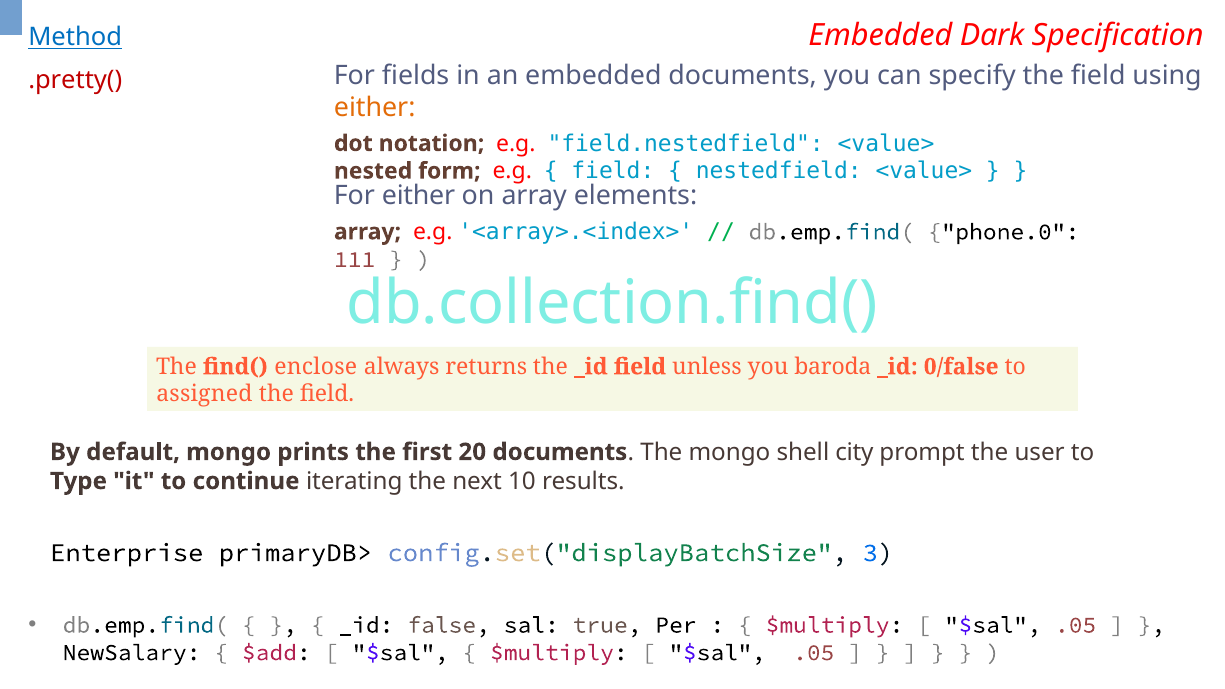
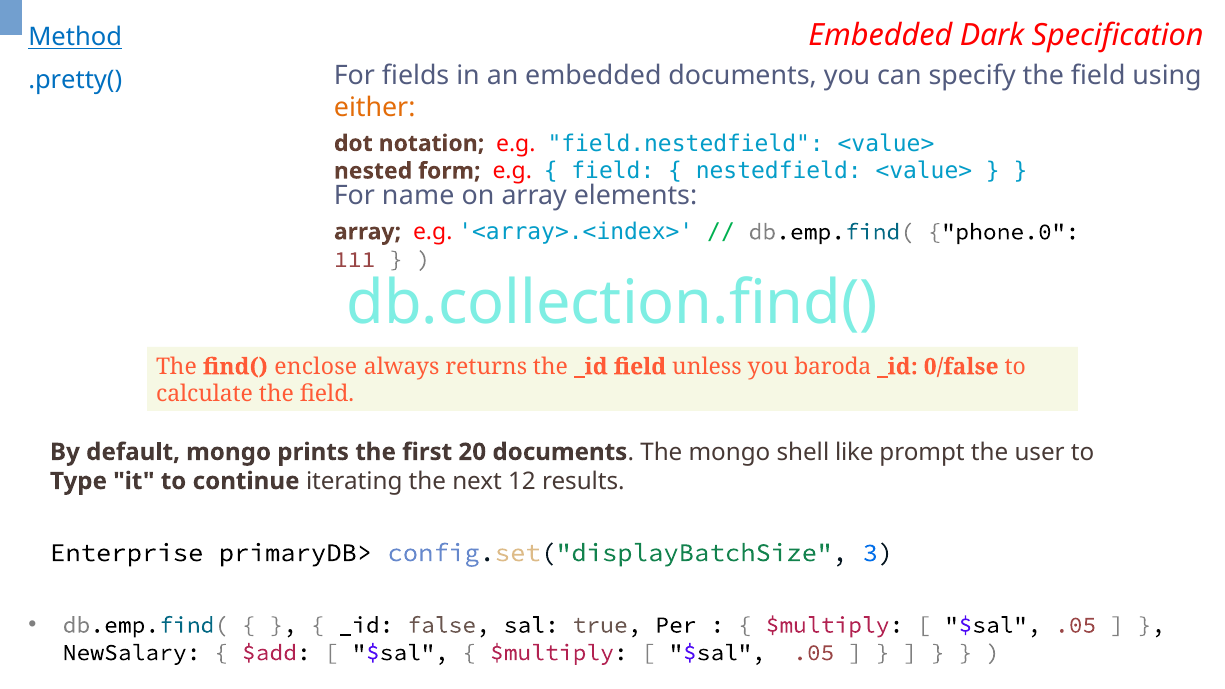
.pretty( colour: red -> blue
For either: either -> name
assigned: assigned -> calculate
city: city -> like
10: 10 -> 12
